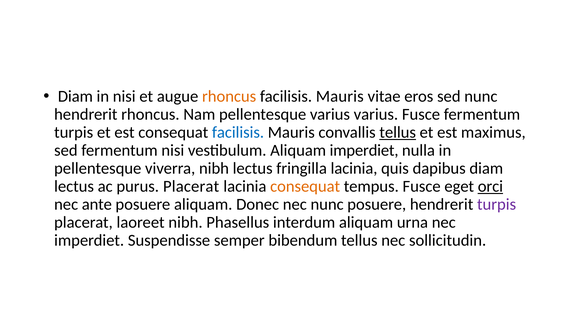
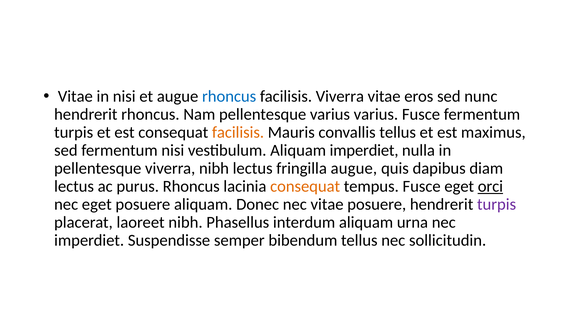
Diam at (75, 96): Diam -> Vitae
rhoncus at (229, 96) colour: orange -> blue
Mauris at (340, 96): Mauris -> Viverra
facilisis at (238, 132) colour: blue -> orange
tellus at (398, 132) underline: present -> none
fringilla lacinia: lacinia -> augue
purus Placerat: Placerat -> Rhoncus
nec ante: ante -> eget
nec nunc: nunc -> vitae
